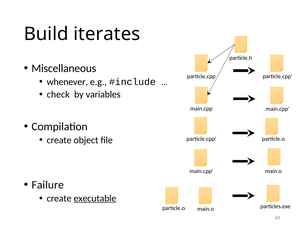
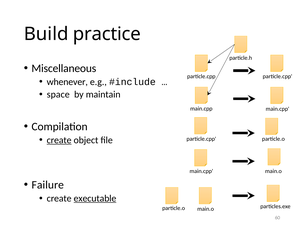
iterates: iterates -> practice
check: check -> space
variables: variables -> maintain
create at (59, 140) underline: none -> present
